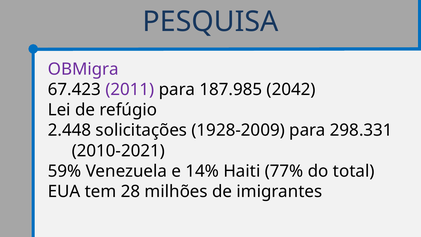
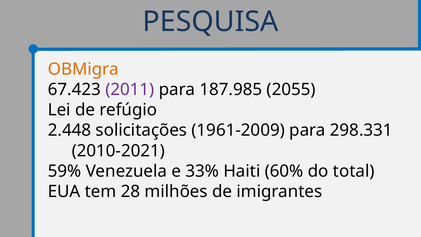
OBMigra colour: purple -> orange
2042: 2042 -> 2055
1928-2009: 1928-2009 -> 1961-2009
14%: 14% -> 33%
77%: 77% -> 60%
